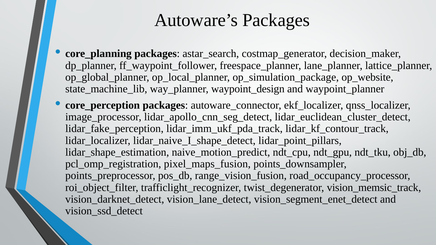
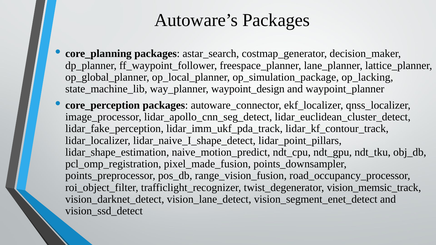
op_website: op_website -> op_lacking
pixel_maps_fusion: pixel_maps_fusion -> pixel_made_fusion
